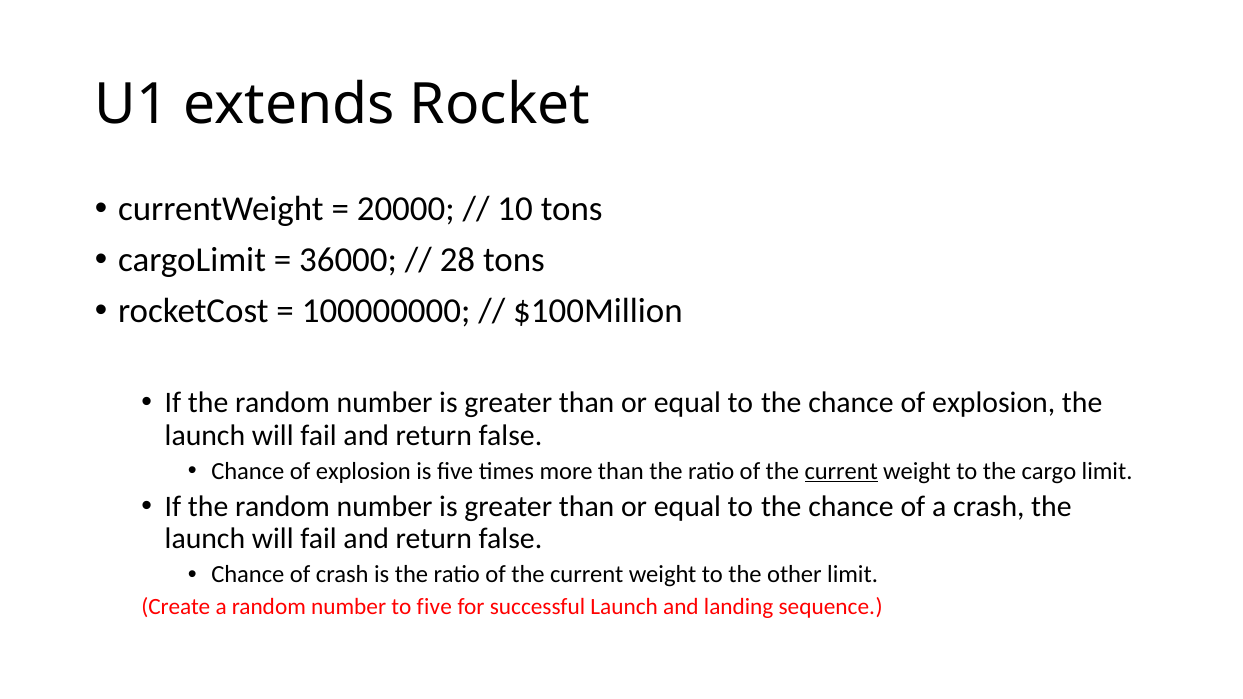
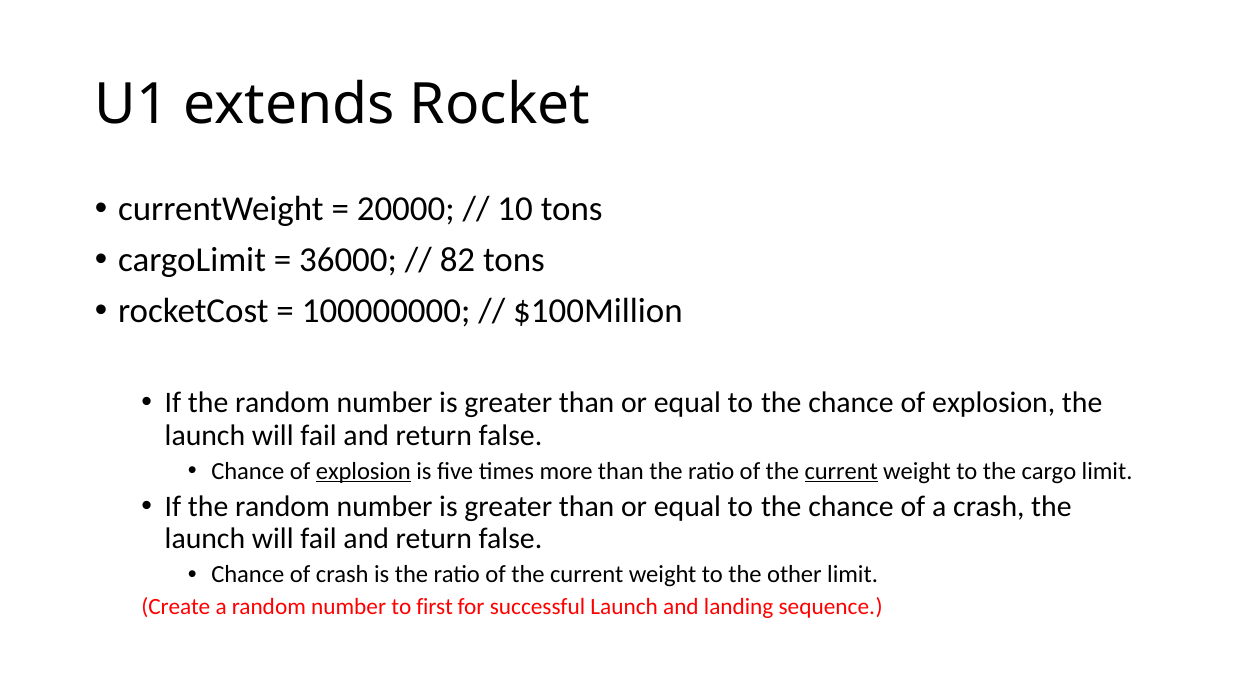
28: 28 -> 82
explosion at (363, 471) underline: none -> present
to five: five -> first
